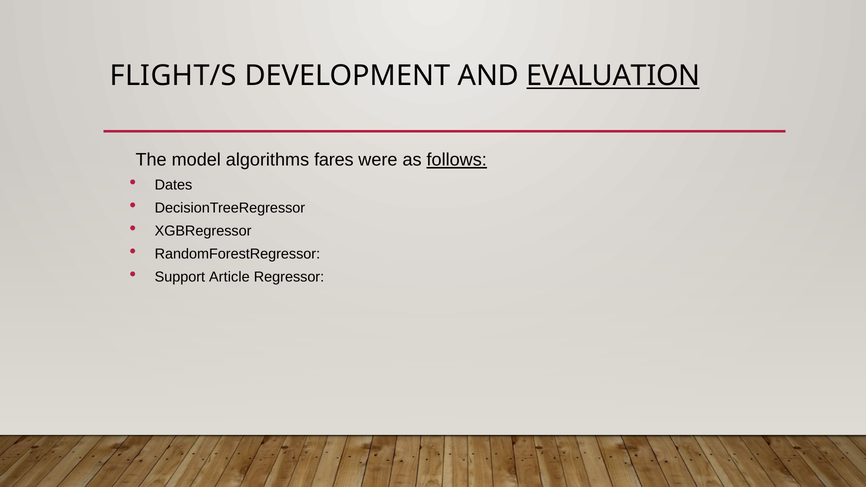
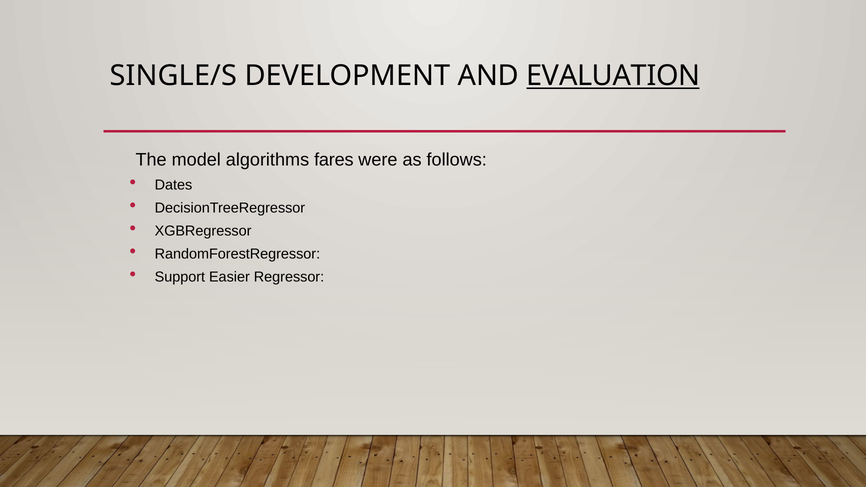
FLIGHT/S: FLIGHT/S -> SINGLE/S
follows underline: present -> none
Article: Article -> Easier
